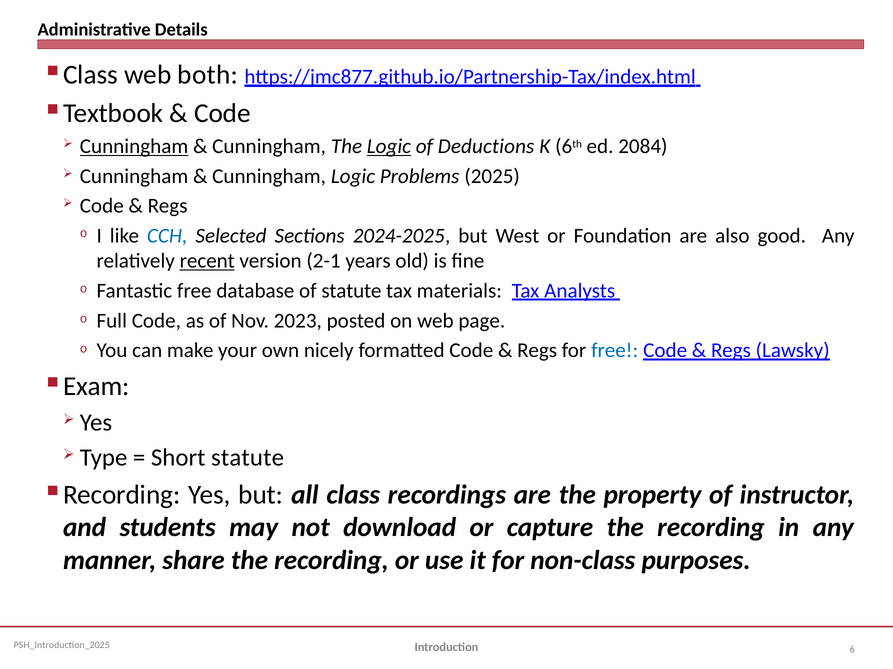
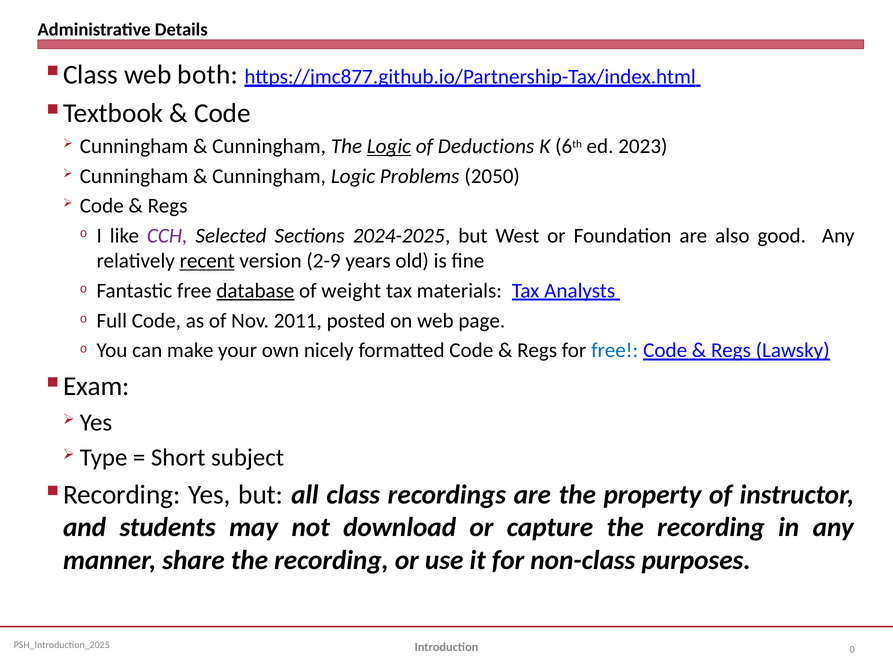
Cunningham at (134, 147) underline: present -> none
2084: 2084 -> 2023
2025: 2025 -> 2050
CCH colour: blue -> purple
2-1: 2-1 -> 2-9
database underline: none -> present
of statute: statute -> weight
2023: 2023 -> 2011
Short statute: statute -> subject
6: 6 -> 0
